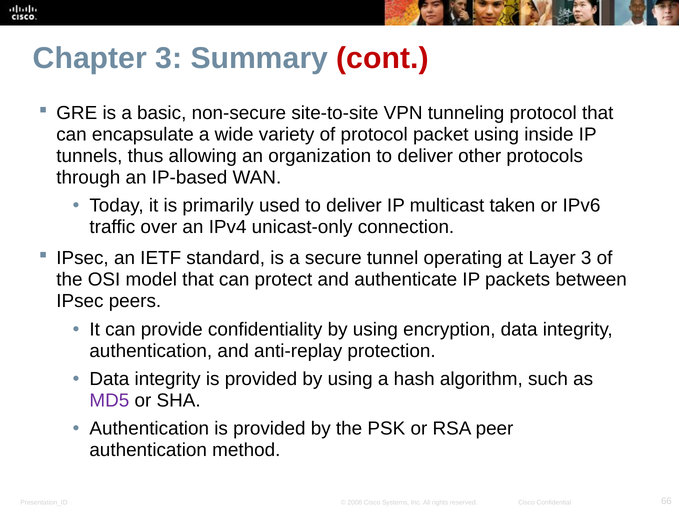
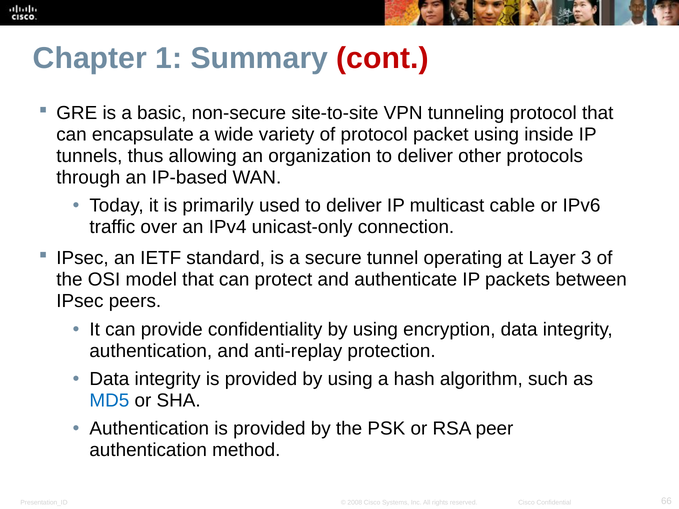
Chapter 3: 3 -> 1
taken: taken -> cable
MD5 colour: purple -> blue
